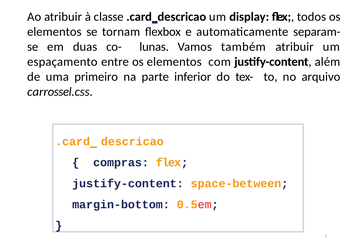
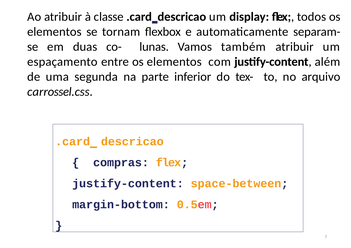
primeiro: primeiro -> segunda
